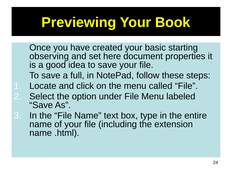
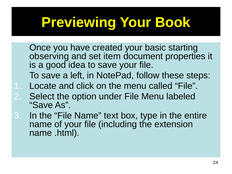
here: here -> item
full: full -> left
